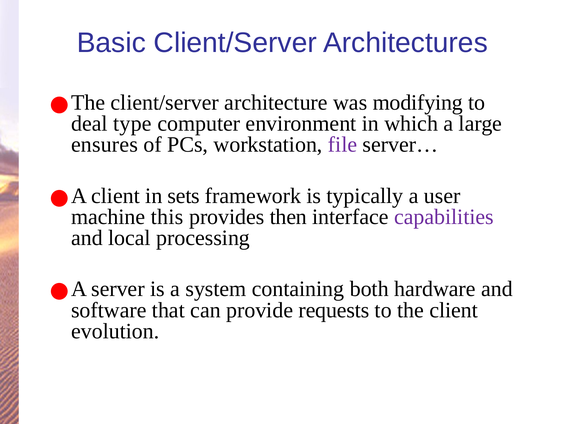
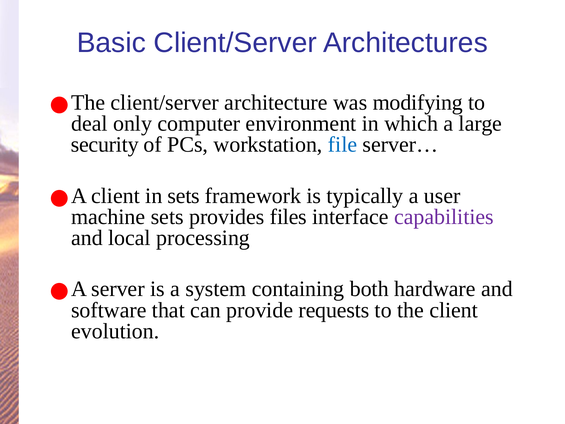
type: type -> only
ensures: ensures -> security
file colour: purple -> blue
machine this: this -> sets
then: then -> files
